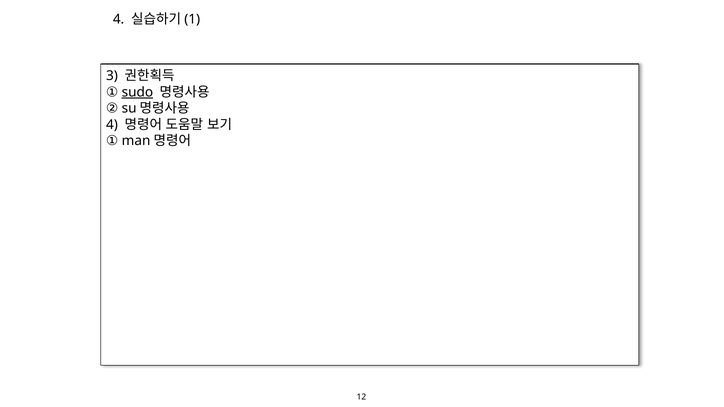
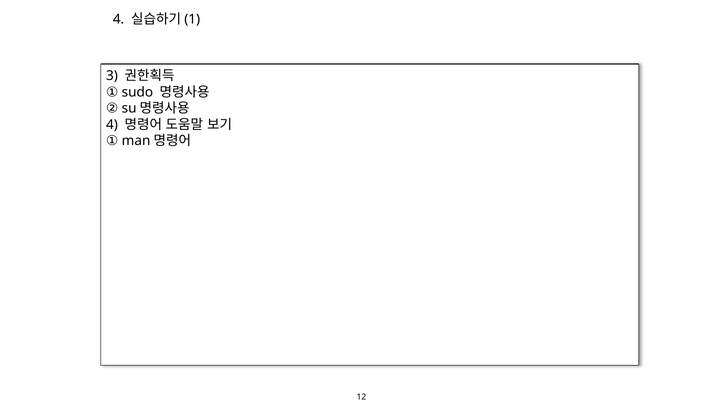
sudo underline: present -> none
